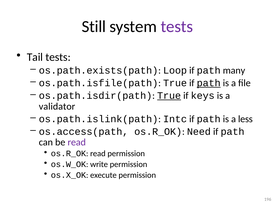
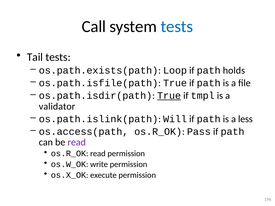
Still: Still -> Call
tests at (177, 27) colour: purple -> blue
many: many -> holds
path at (209, 83) underline: present -> none
keys: keys -> tmpl
Intc: Intc -> Will
Need: Need -> Pass
